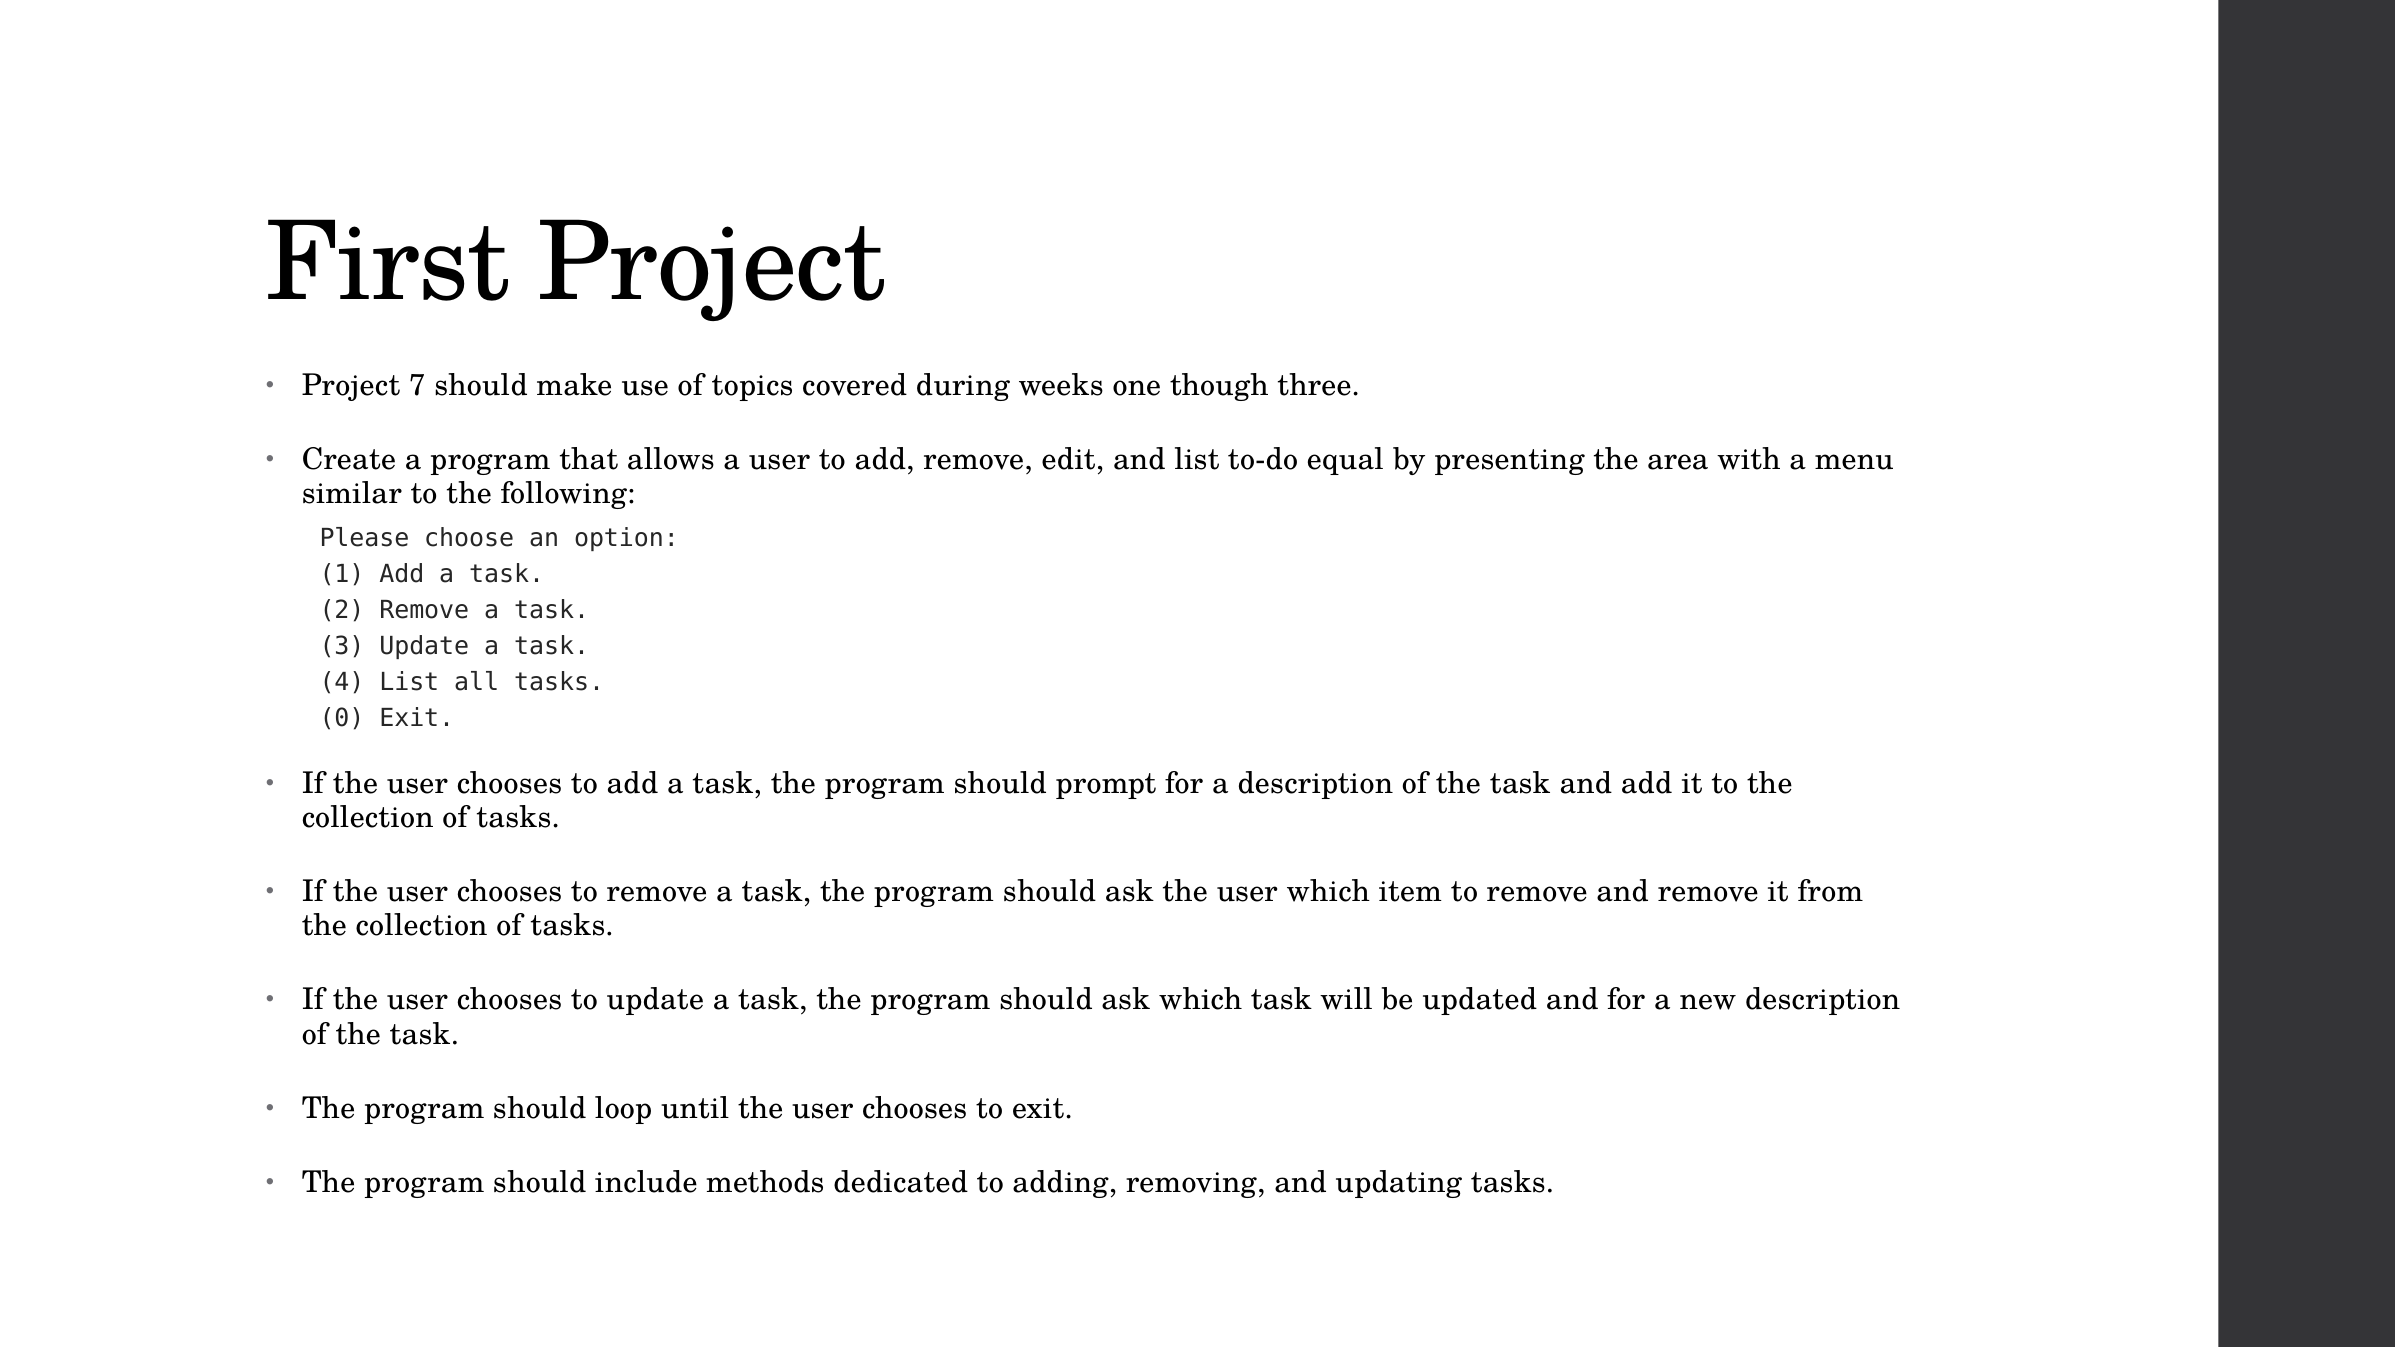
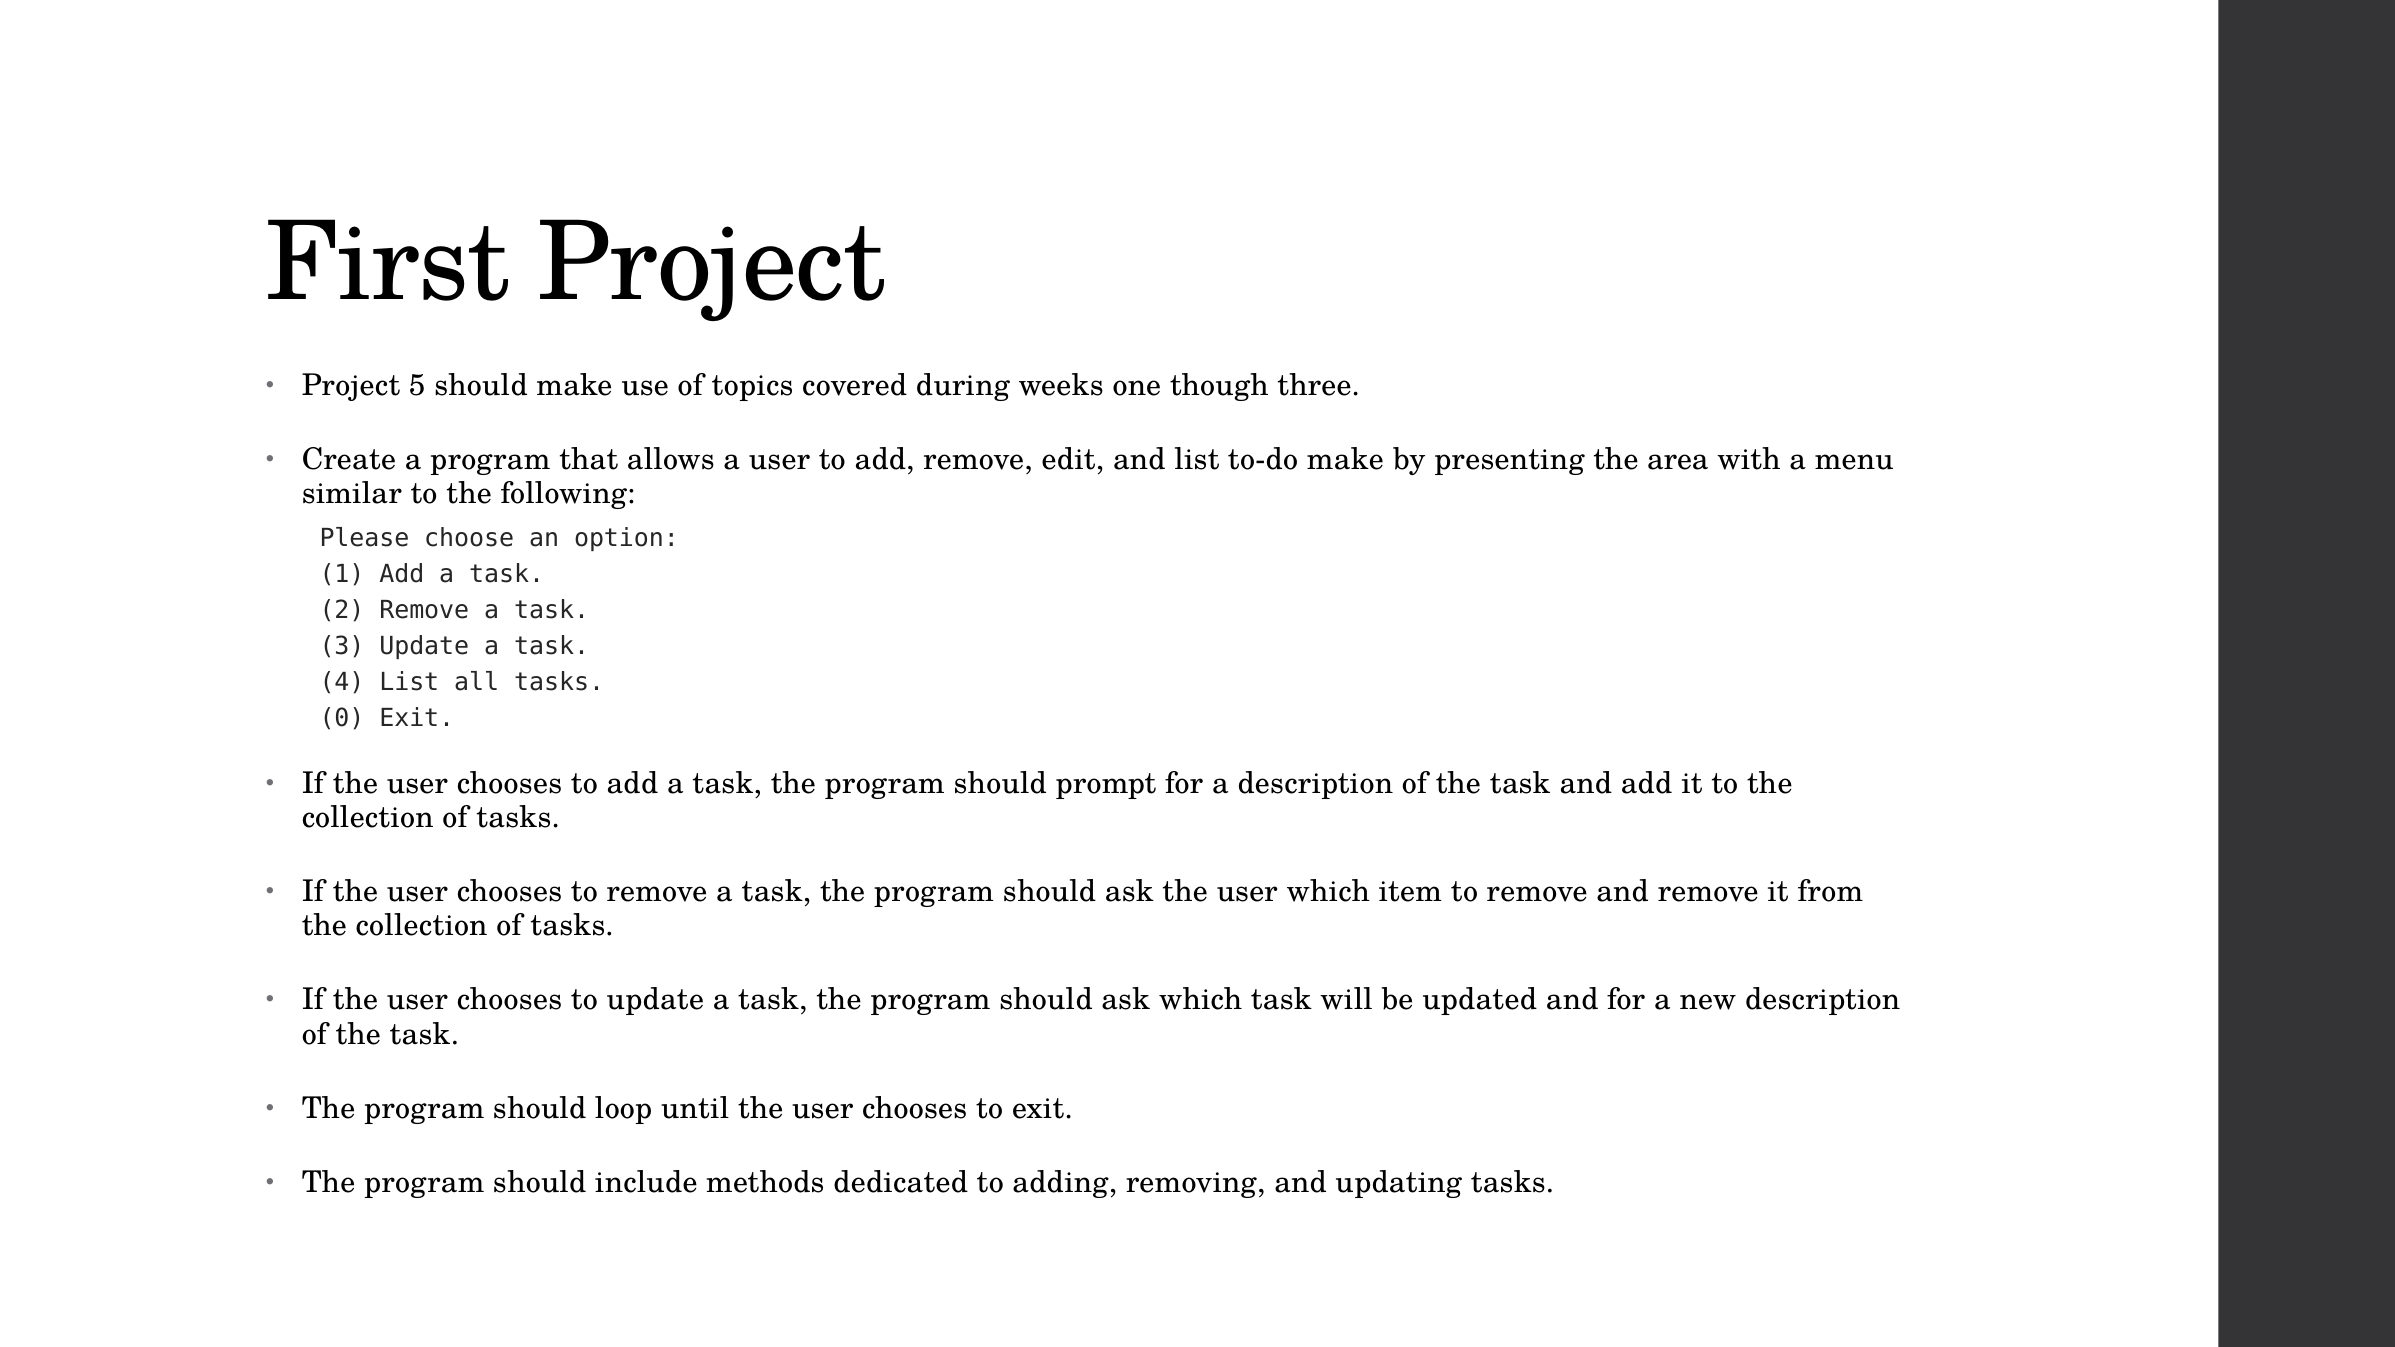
7: 7 -> 5
to-do equal: equal -> make
